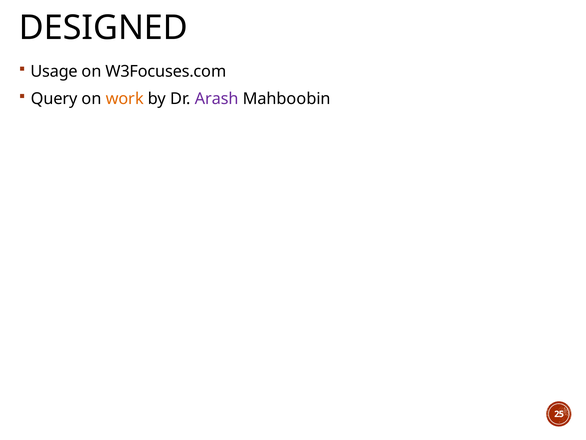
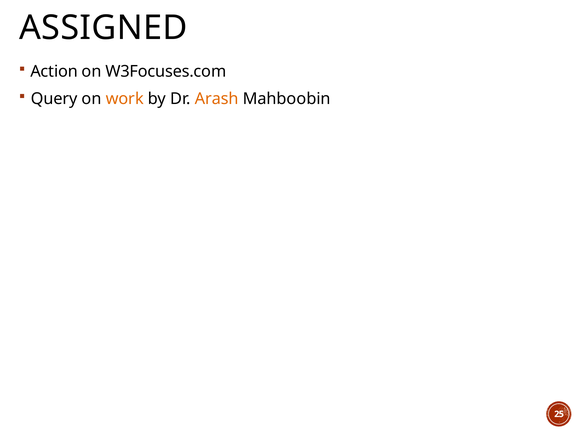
DESIGNED: DESIGNED -> ASSIGNED
Usage: Usage -> Action
Arash colour: purple -> orange
